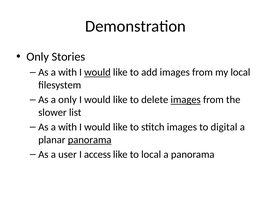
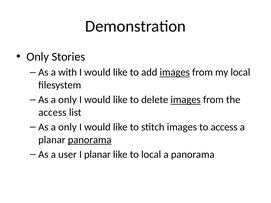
would at (97, 72) underline: present -> none
images at (175, 72) underline: none -> present
slower at (52, 112): slower -> access
with at (68, 127): with -> only
to digital: digital -> access
I access: access -> planar
